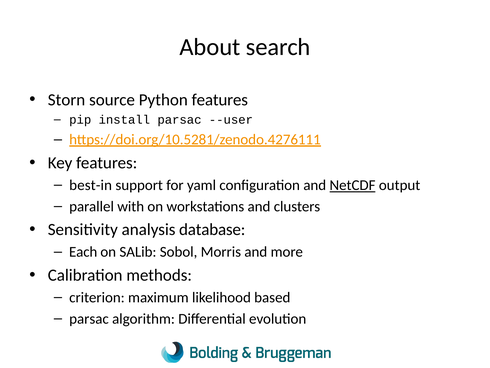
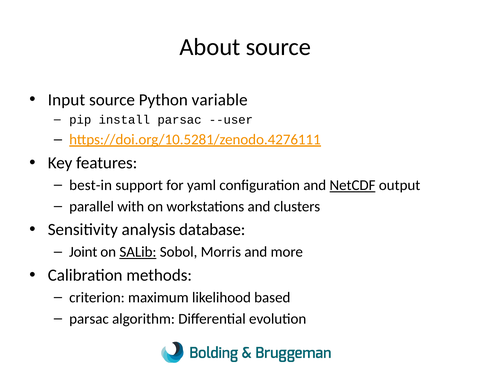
About search: search -> source
Storn: Storn -> Input
Python features: features -> variable
Each: Each -> Joint
SALib underline: none -> present
